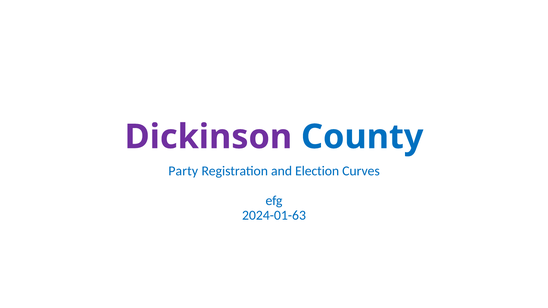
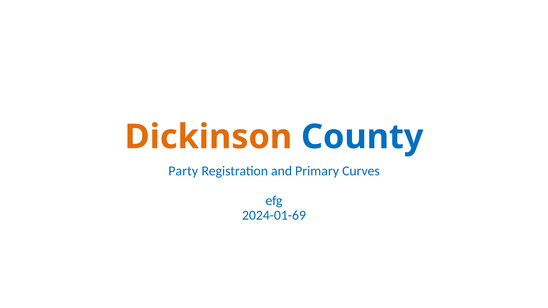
Dickinson colour: purple -> orange
Election: Election -> Primary
2024-01-63: 2024-01-63 -> 2024-01-69
